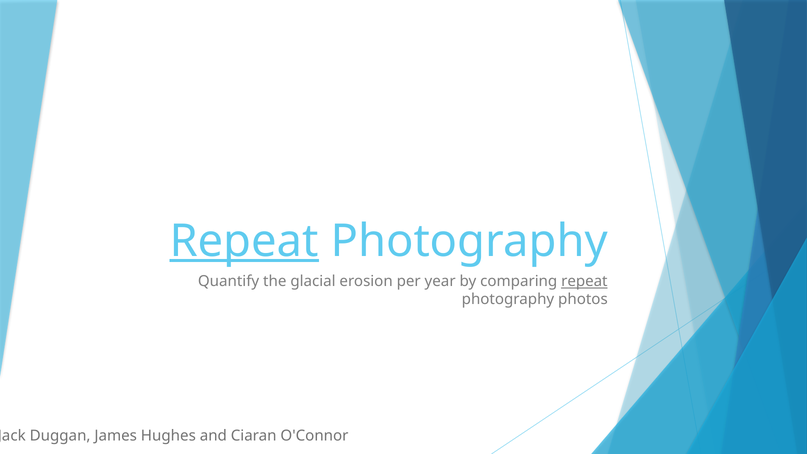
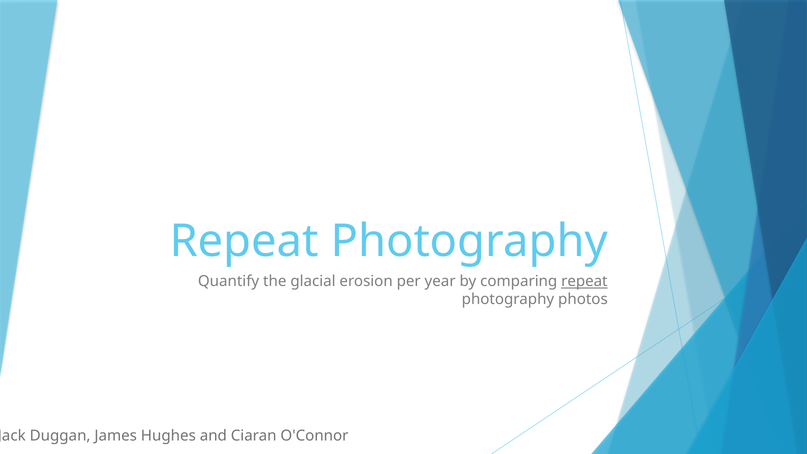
Repeat at (244, 241) underline: present -> none
